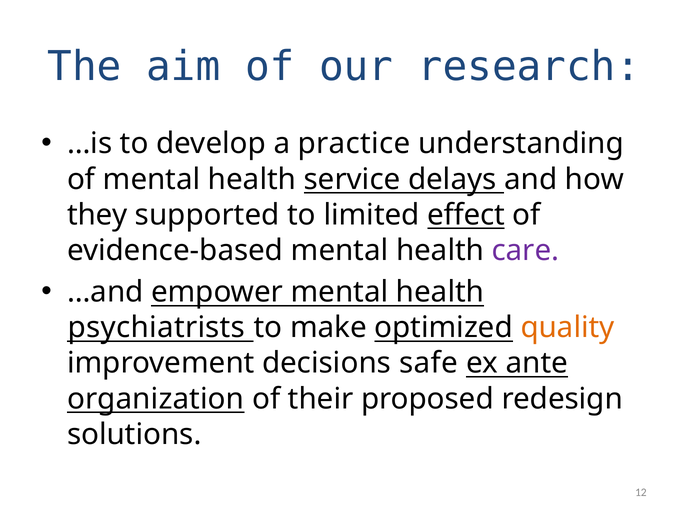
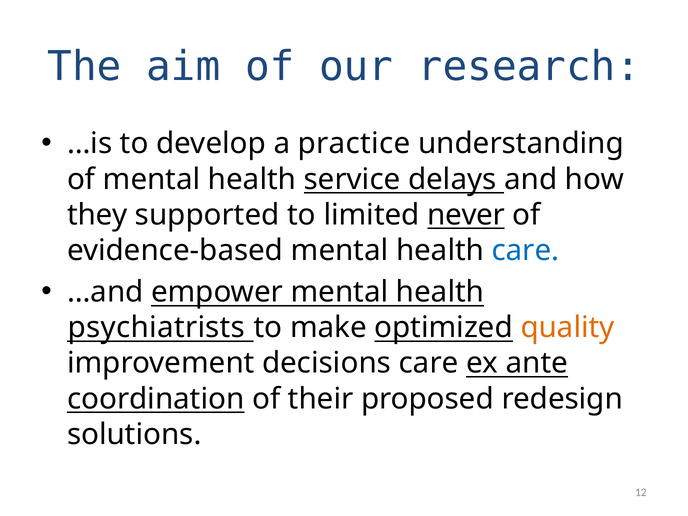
effect: effect -> never
care at (525, 250) colour: purple -> blue
decisions safe: safe -> care
organization: organization -> coordination
